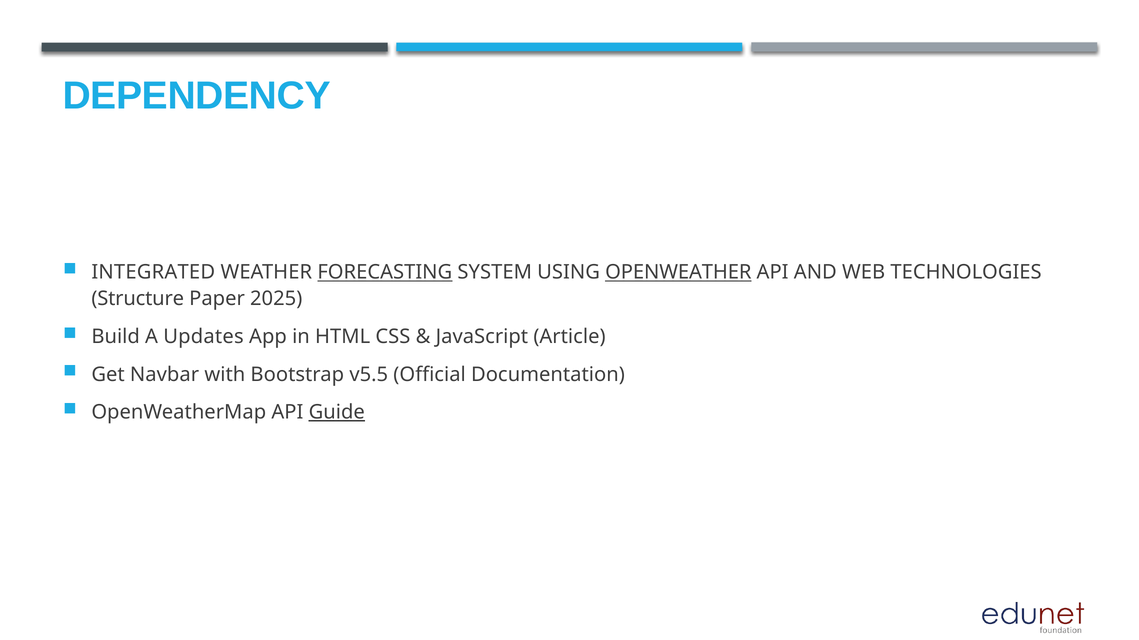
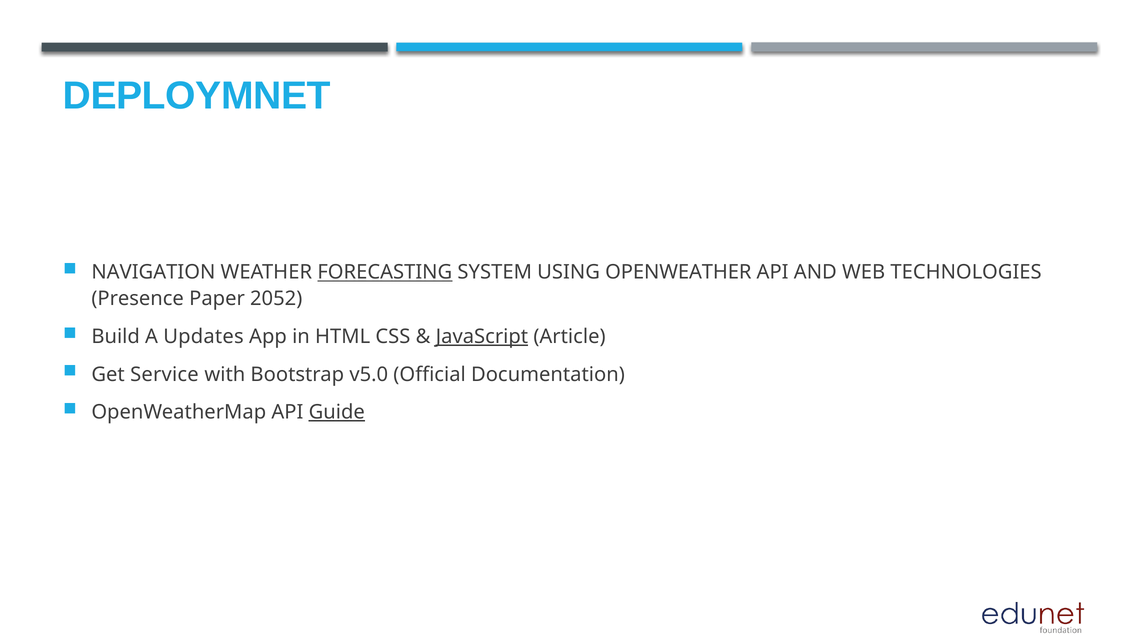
DEPENDENCY: DEPENDENCY -> DEPLOYMNET
INTEGRATED: INTEGRATED -> NAVIGATION
OPENWEATHER underline: present -> none
Structure: Structure -> Presence
2025: 2025 -> 2052
JavaScript underline: none -> present
Navbar: Navbar -> Service
v5.5: v5.5 -> v5.0
